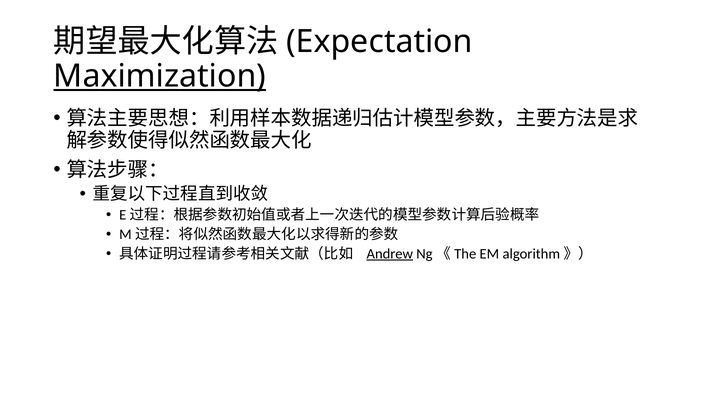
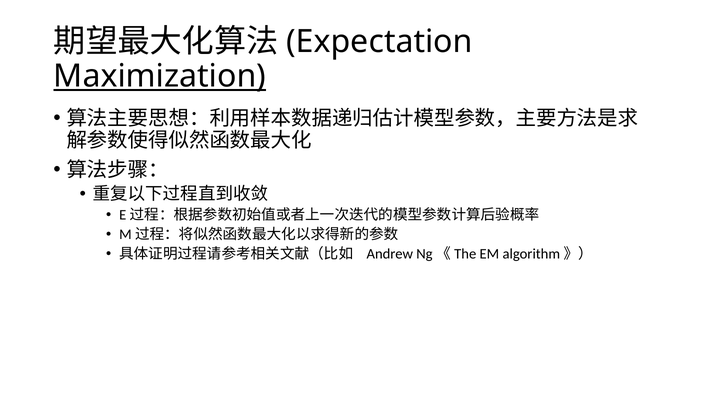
Andrew underline: present -> none
